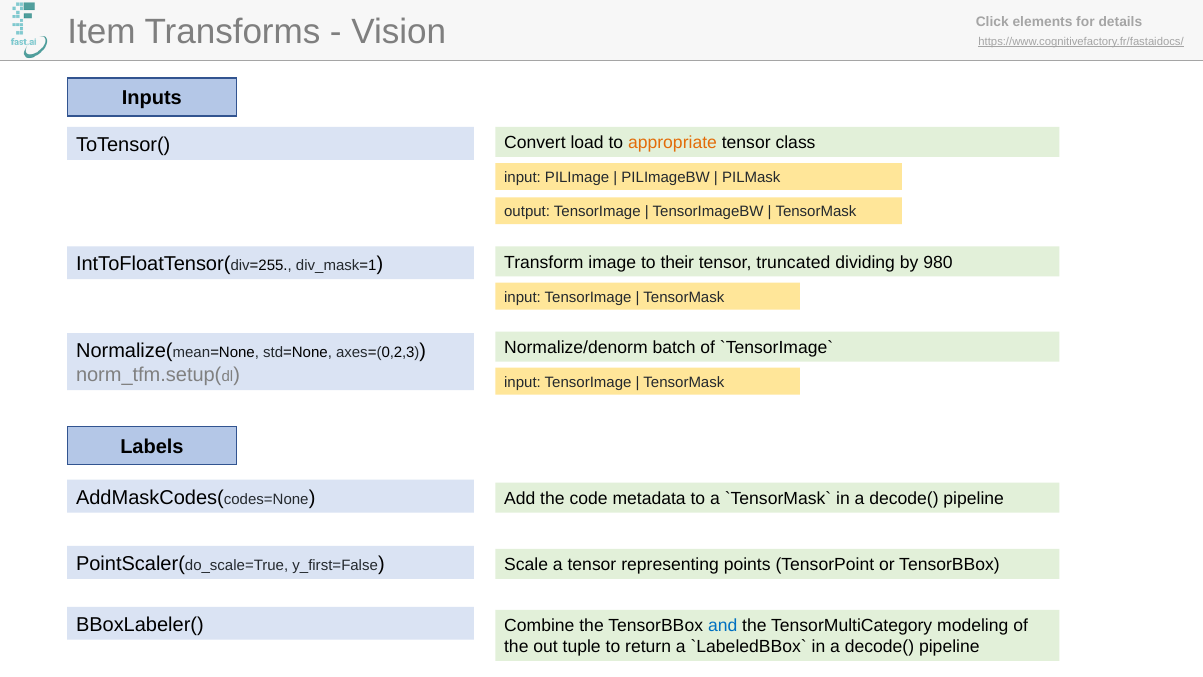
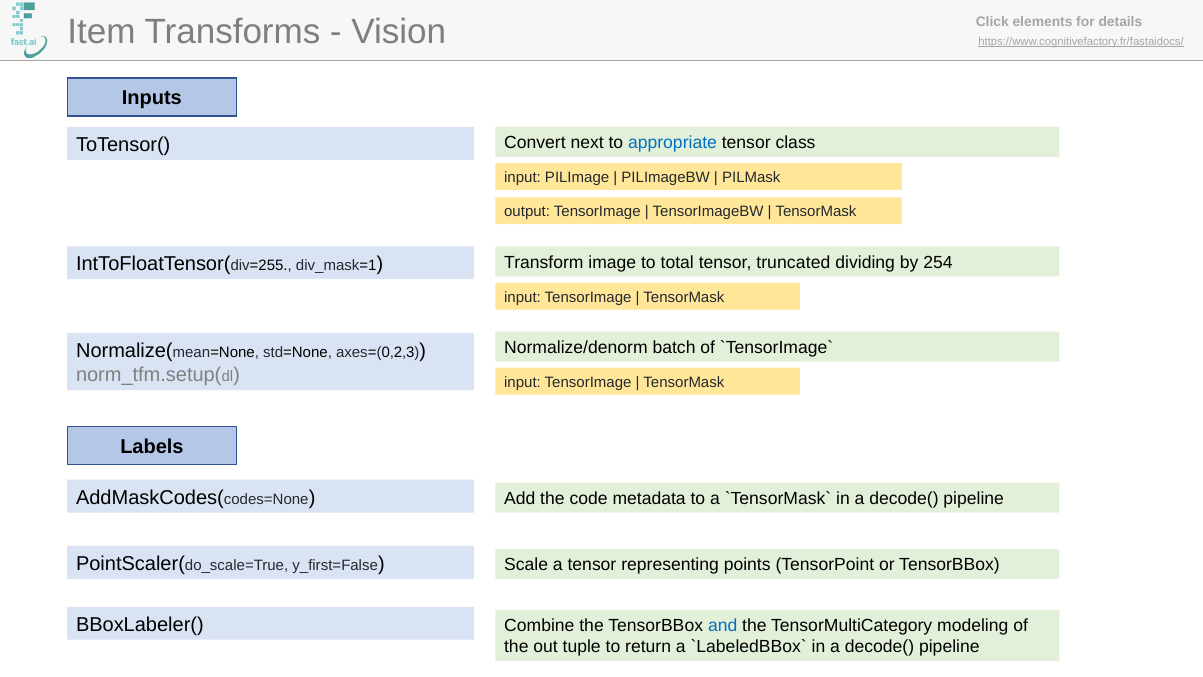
load: load -> next
appropriate colour: orange -> blue
their: their -> total
980: 980 -> 254
